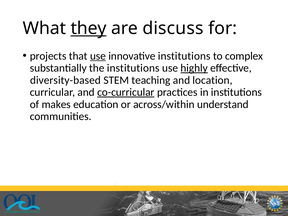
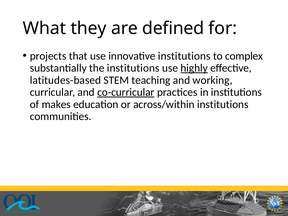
they underline: present -> none
discuss: discuss -> defined
use at (98, 56) underline: present -> none
diversity-based: diversity-based -> latitudes-based
location: location -> working
across/within understand: understand -> institutions
